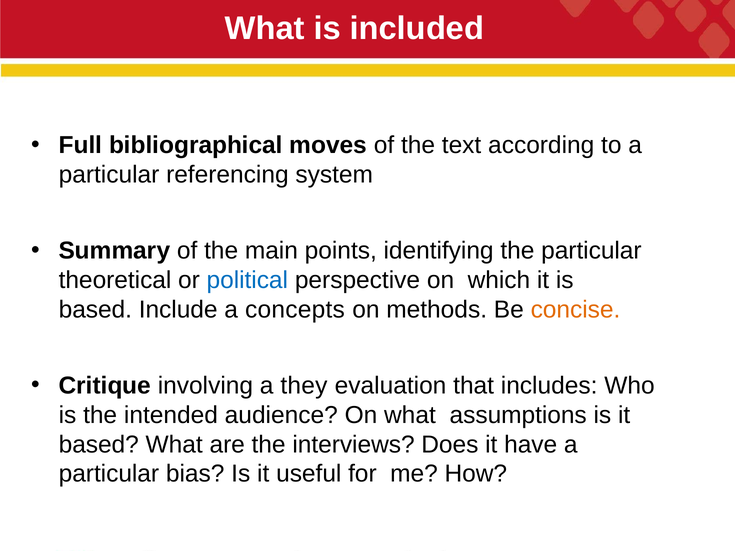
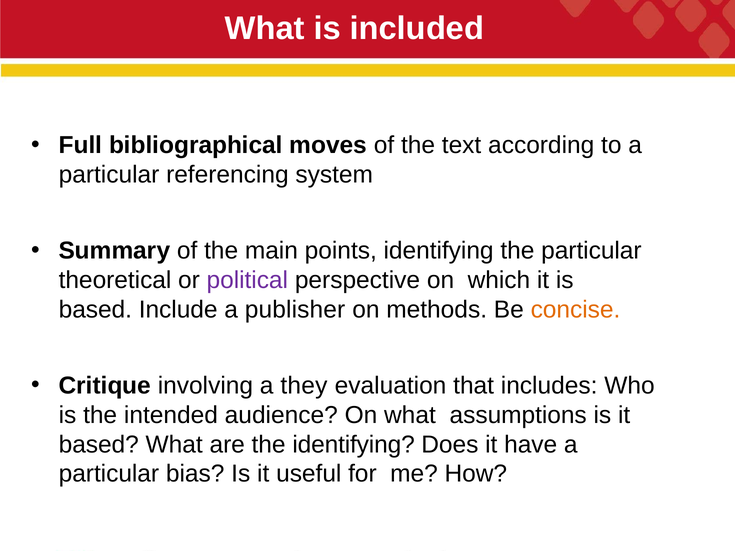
political colour: blue -> purple
concepts: concepts -> publisher
the interviews: interviews -> identifying
